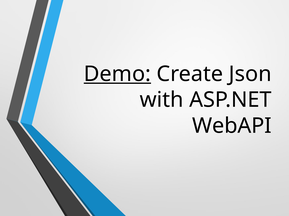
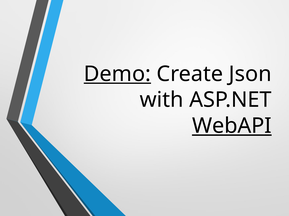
WebAPI underline: none -> present
